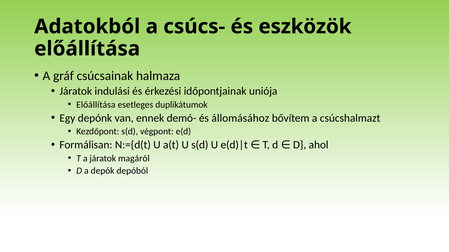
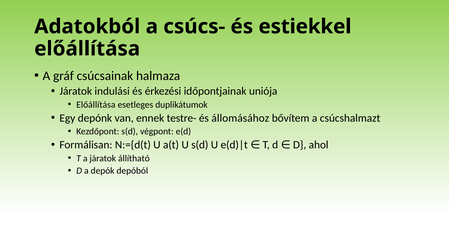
eszközök: eszközök -> estiekkel
demó-: demó- -> testre-
magáról: magáról -> állítható
